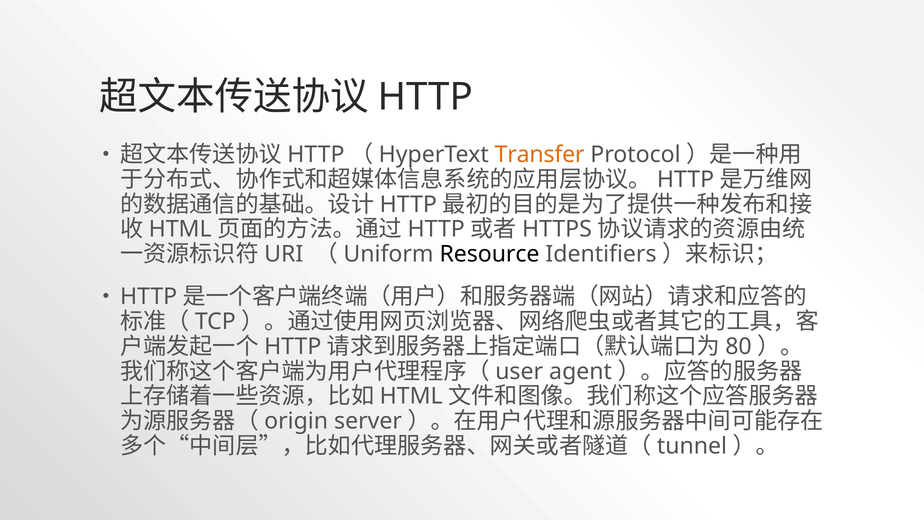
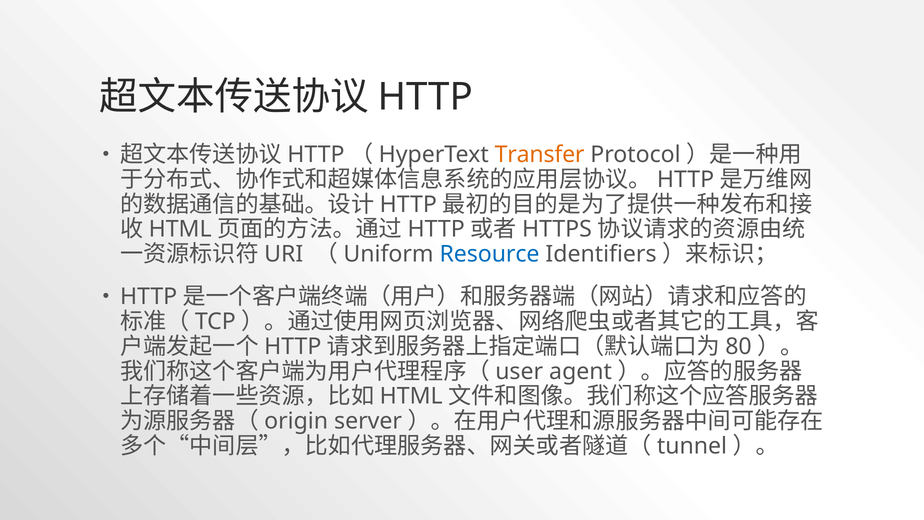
Resource colour: black -> blue
